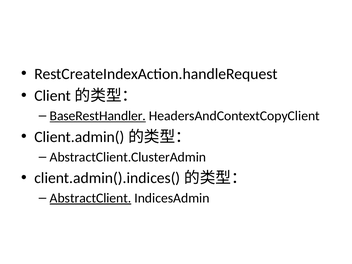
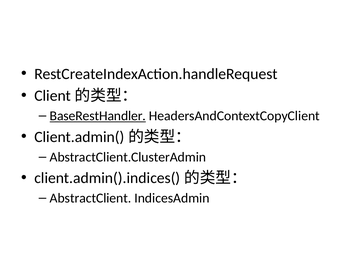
AbstractClient underline: present -> none
